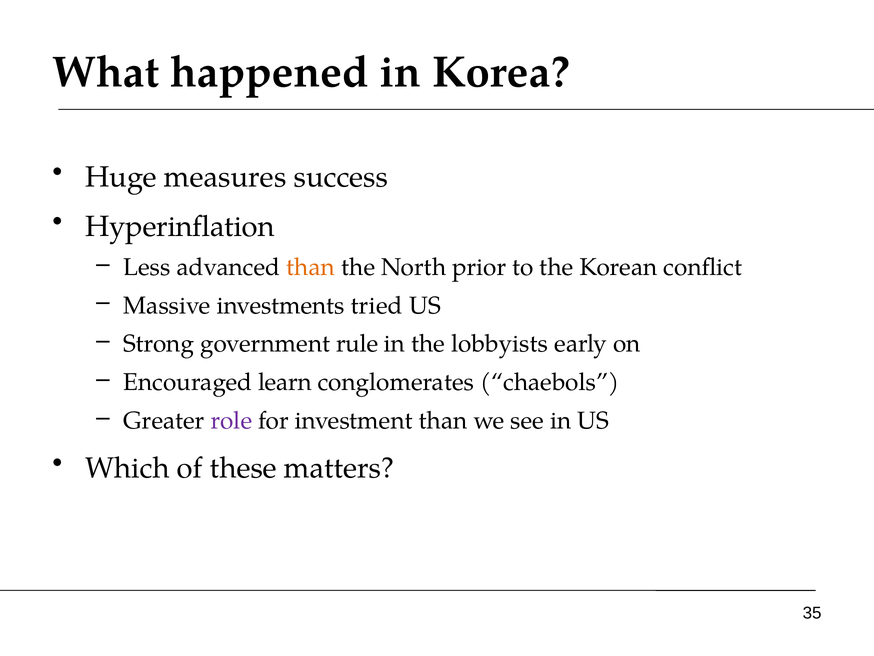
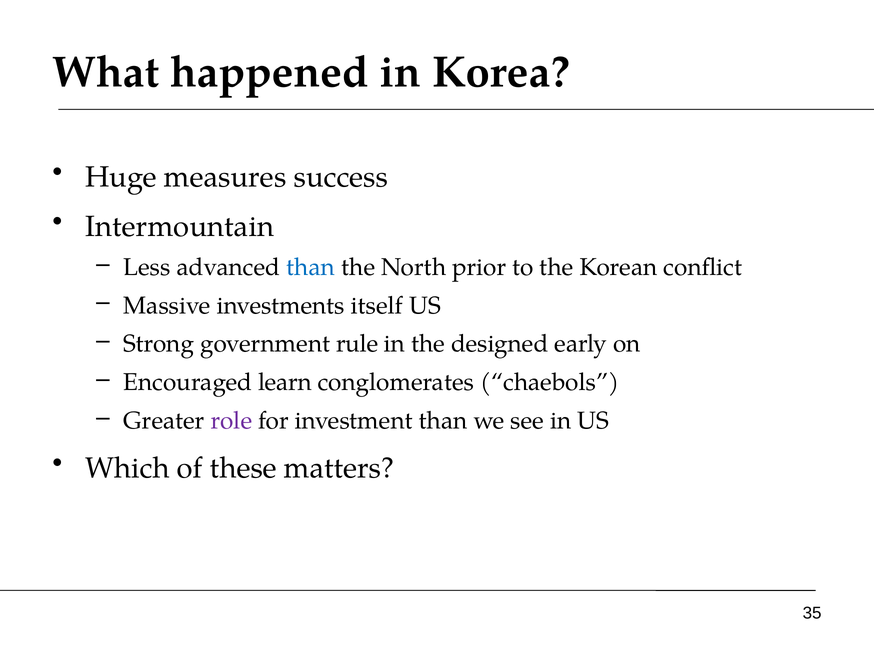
Hyperinflation: Hyperinflation -> Intermountain
than at (311, 267) colour: orange -> blue
tried: tried -> itself
lobbyists: lobbyists -> designed
